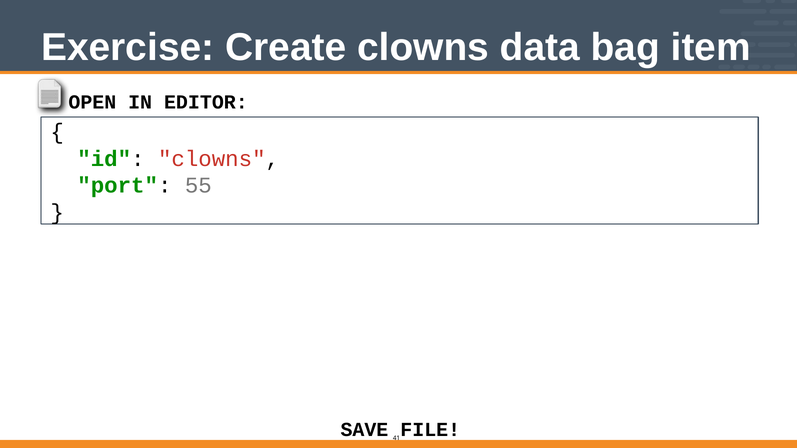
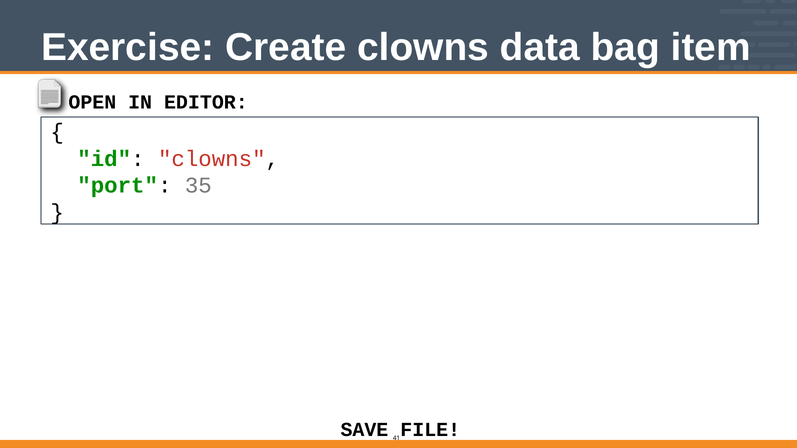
55: 55 -> 35
